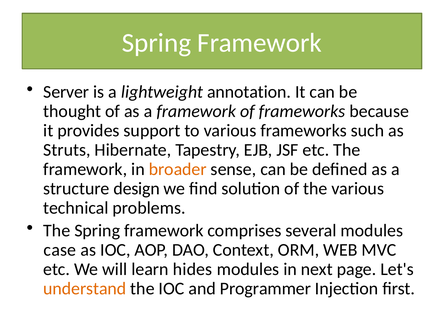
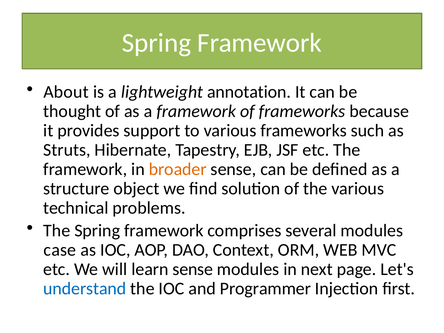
Server: Server -> About
design: design -> object
learn hides: hides -> sense
understand colour: orange -> blue
